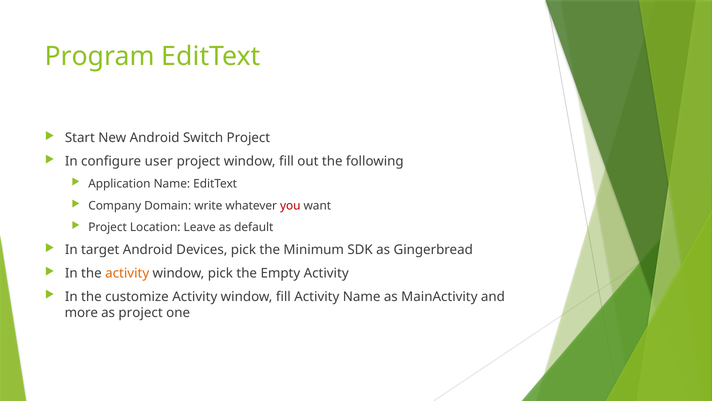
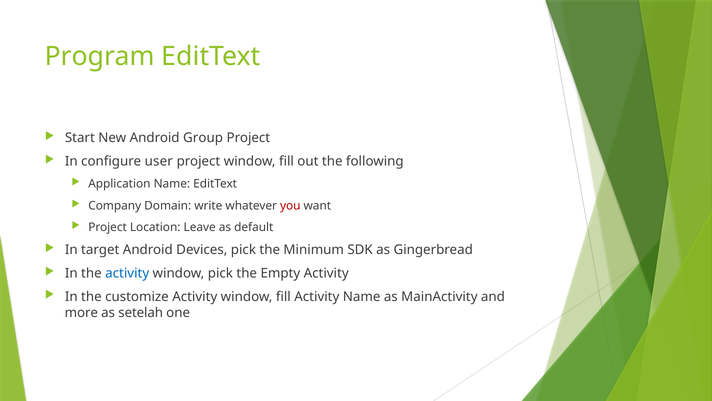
Switch: Switch -> Group
activity at (127, 273) colour: orange -> blue
as project: project -> setelah
